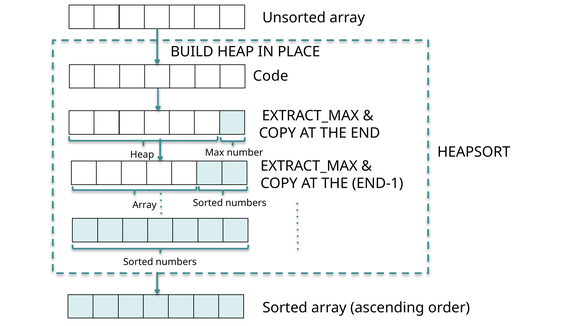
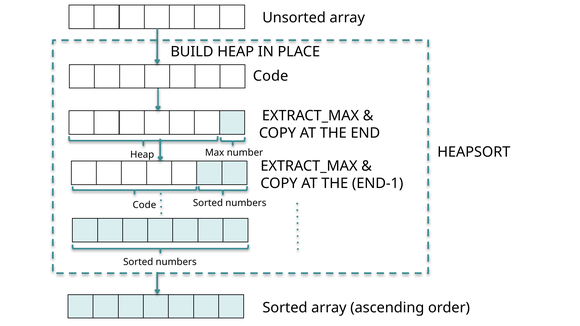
Array at (145, 205): Array -> Code
